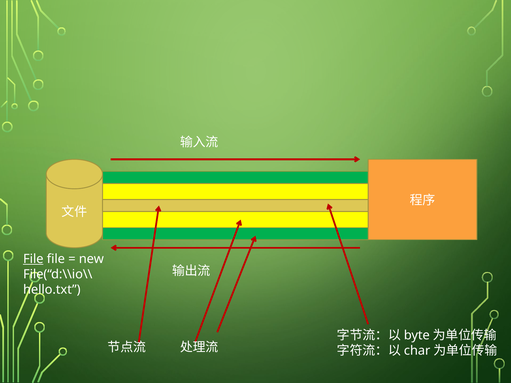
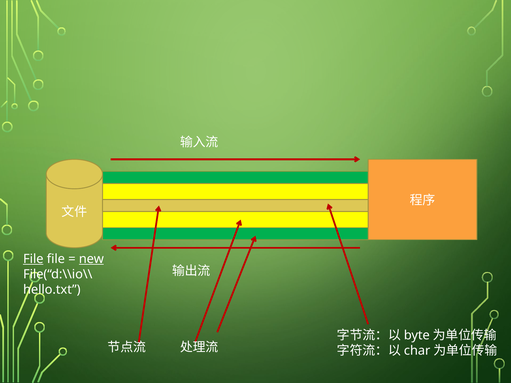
new underline: none -> present
